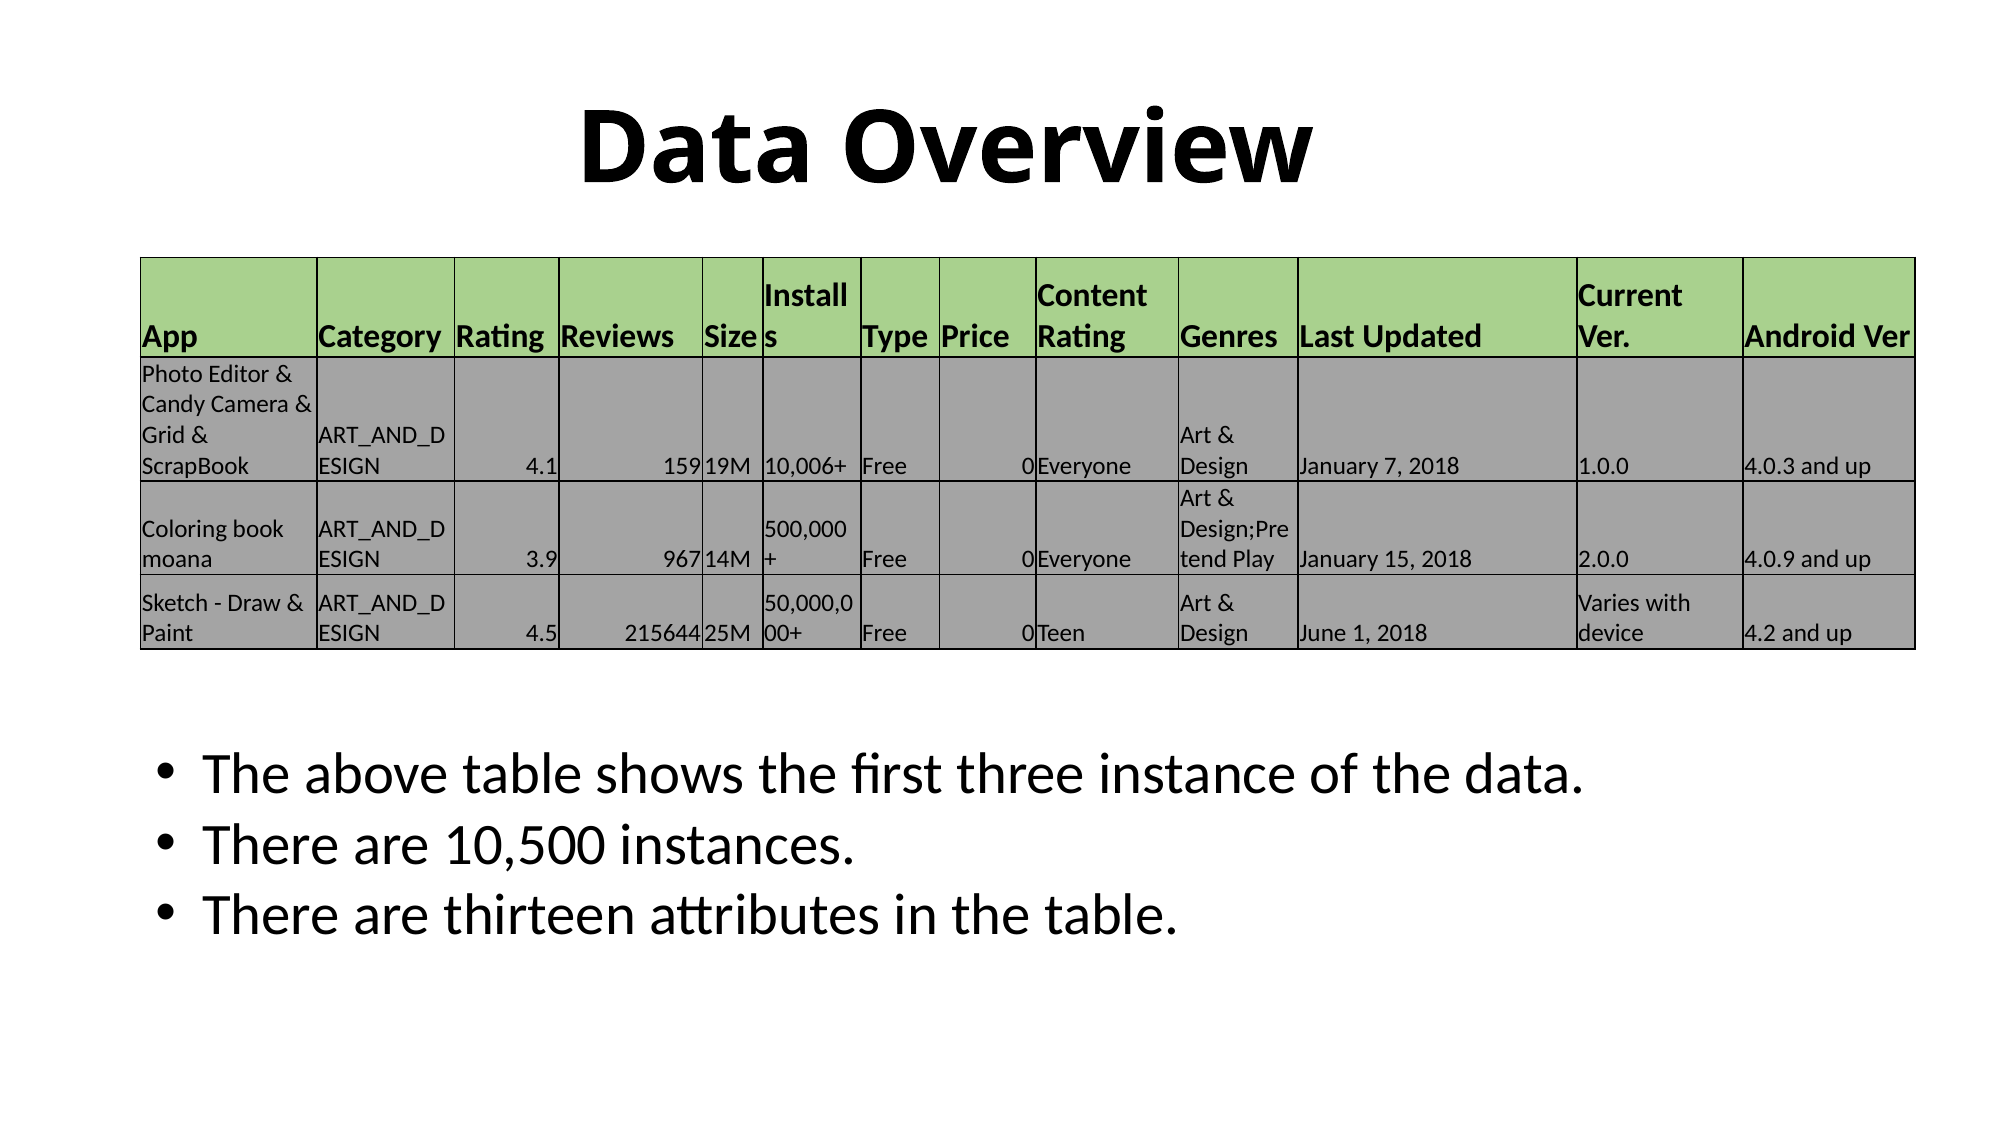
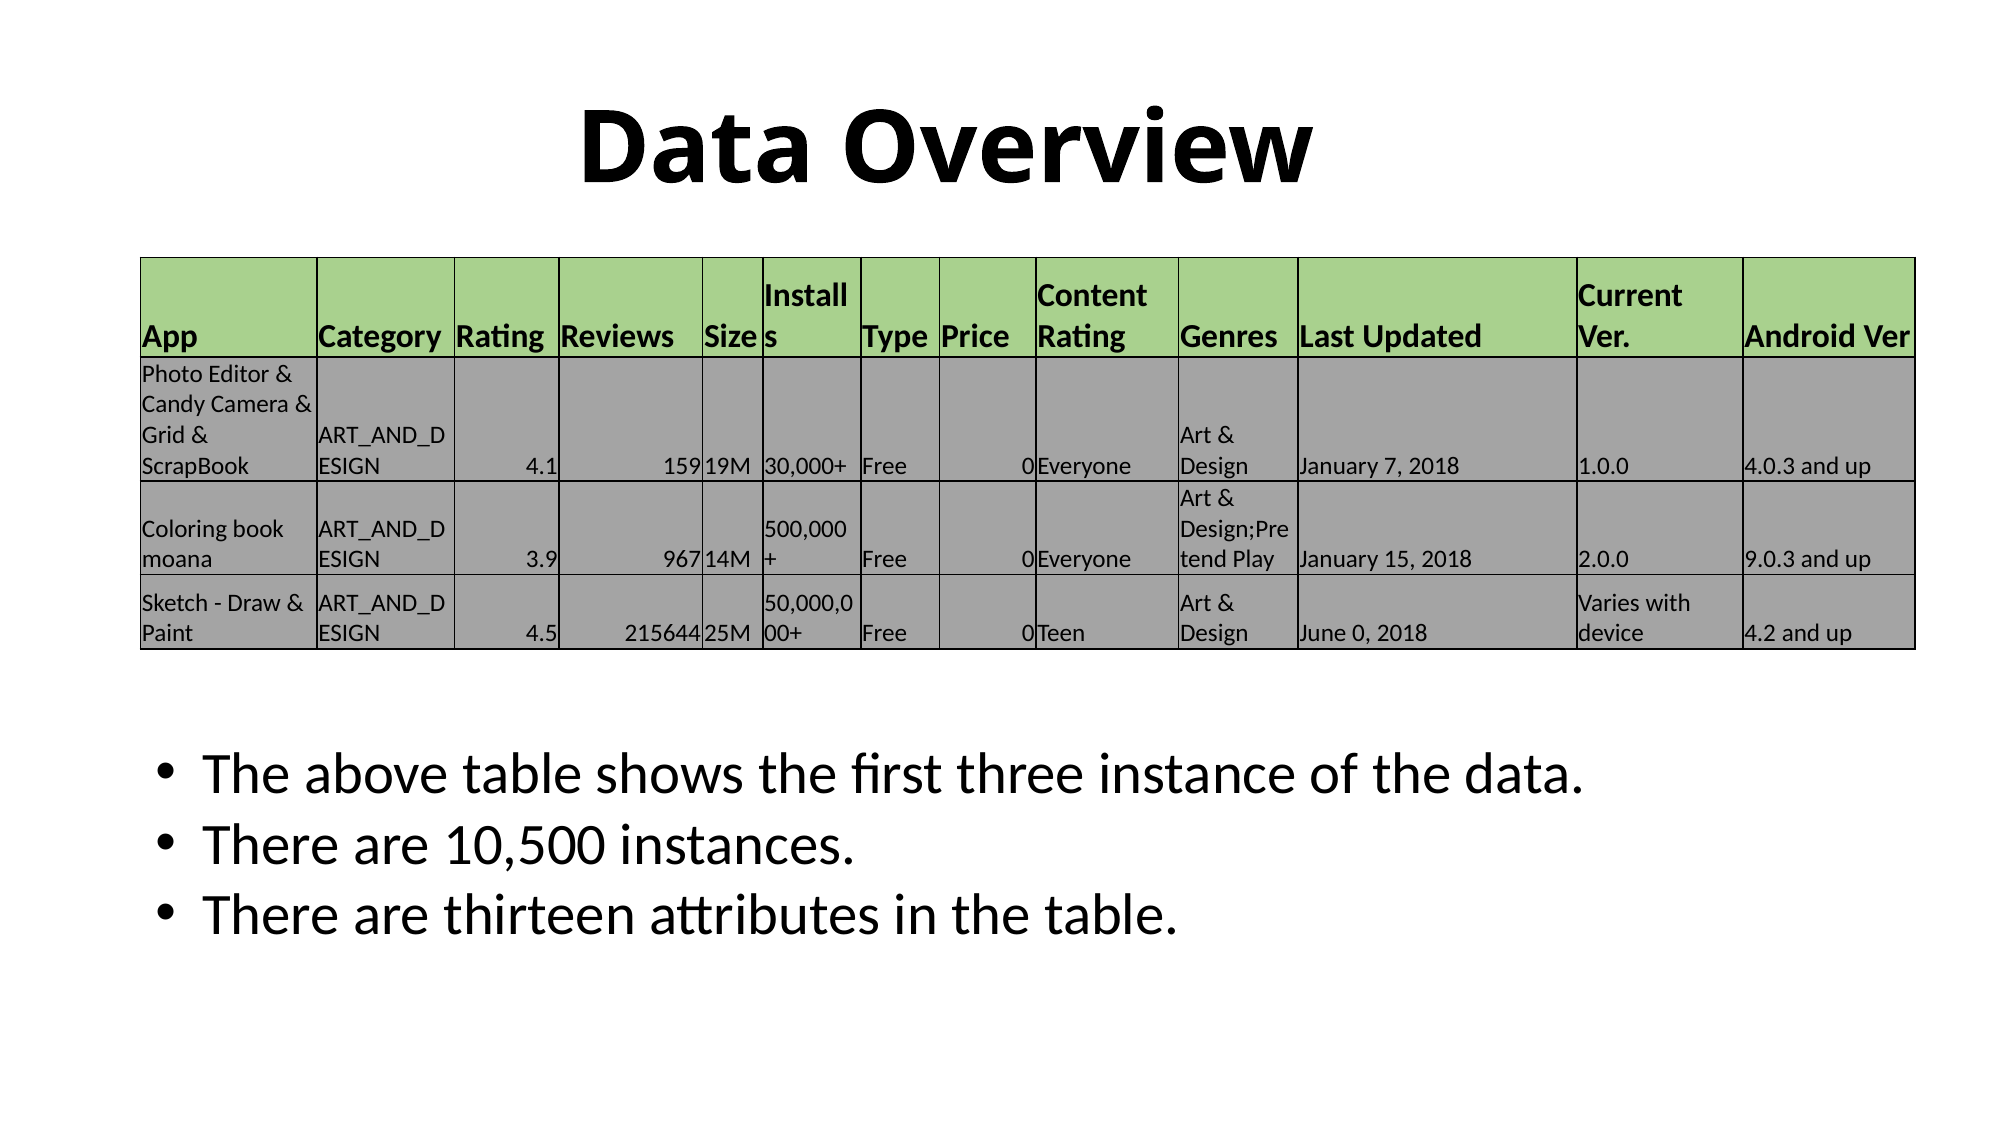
10,006+: 10,006+ -> 30,000+
4.0.9: 4.0.9 -> 9.0.3
1: 1 -> 0
